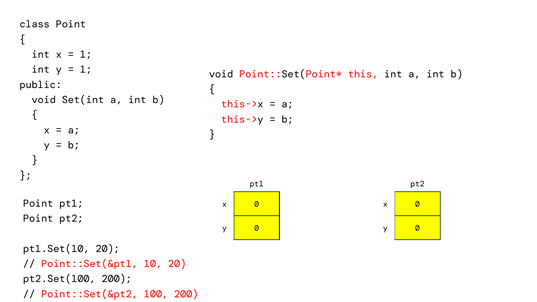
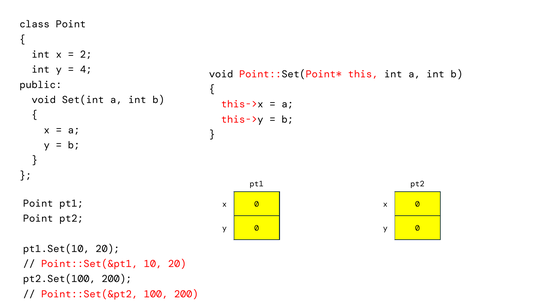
1 at (86, 55): 1 -> 2
1 at (86, 70): 1 -> 4
